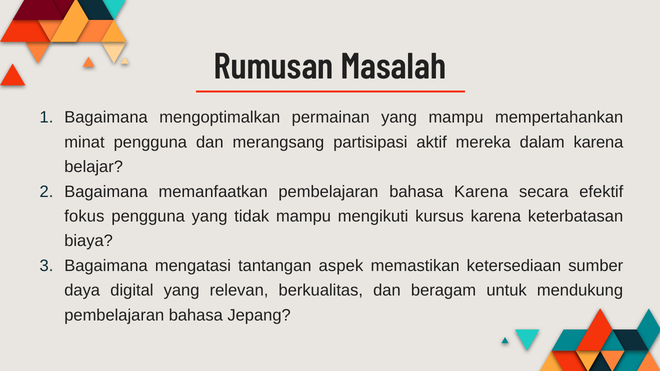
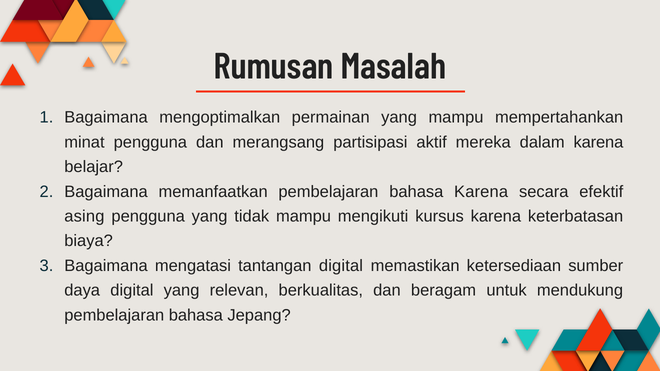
fokus: fokus -> asing
tantangan aspek: aspek -> digital
